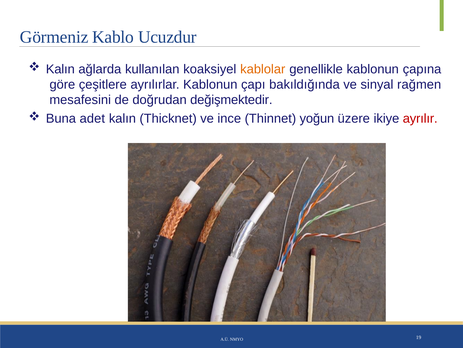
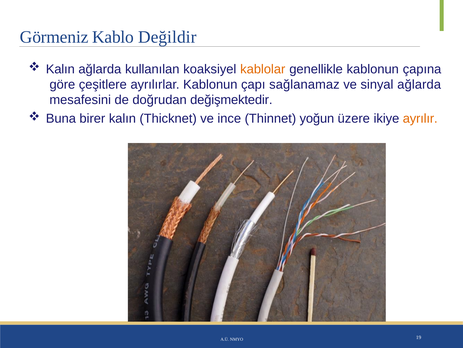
Ucuzdur: Ucuzdur -> Değildir
bakıldığında: bakıldığında -> sağlanamaz
sinyal rağmen: rağmen -> ağlarda
adet: adet -> birer
ayrılır colour: red -> orange
